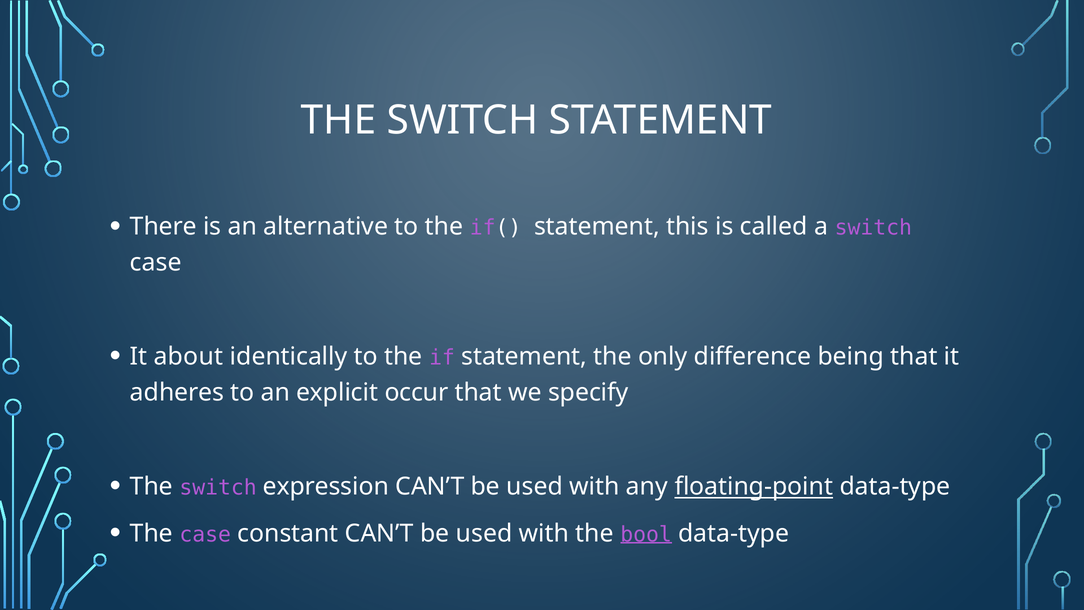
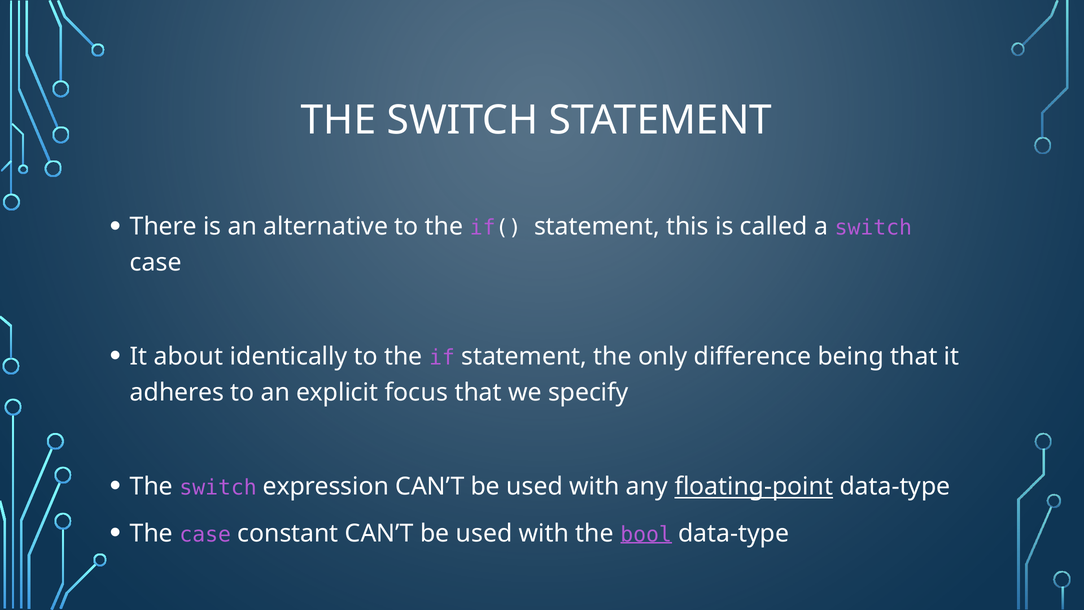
occur: occur -> focus
